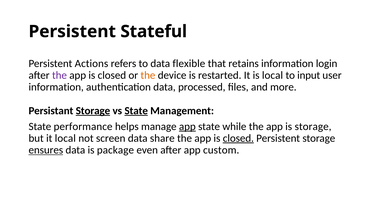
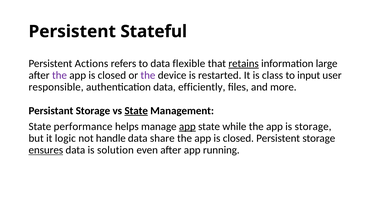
retains underline: none -> present
login: login -> large
the at (148, 75) colour: orange -> purple
is local: local -> class
information at (56, 87): information -> responsible
processed: processed -> efficiently
Storage at (93, 111) underline: present -> none
it local: local -> logic
screen: screen -> handle
closed at (238, 138) underline: present -> none
package: package -> solution
custom: custom -> running
